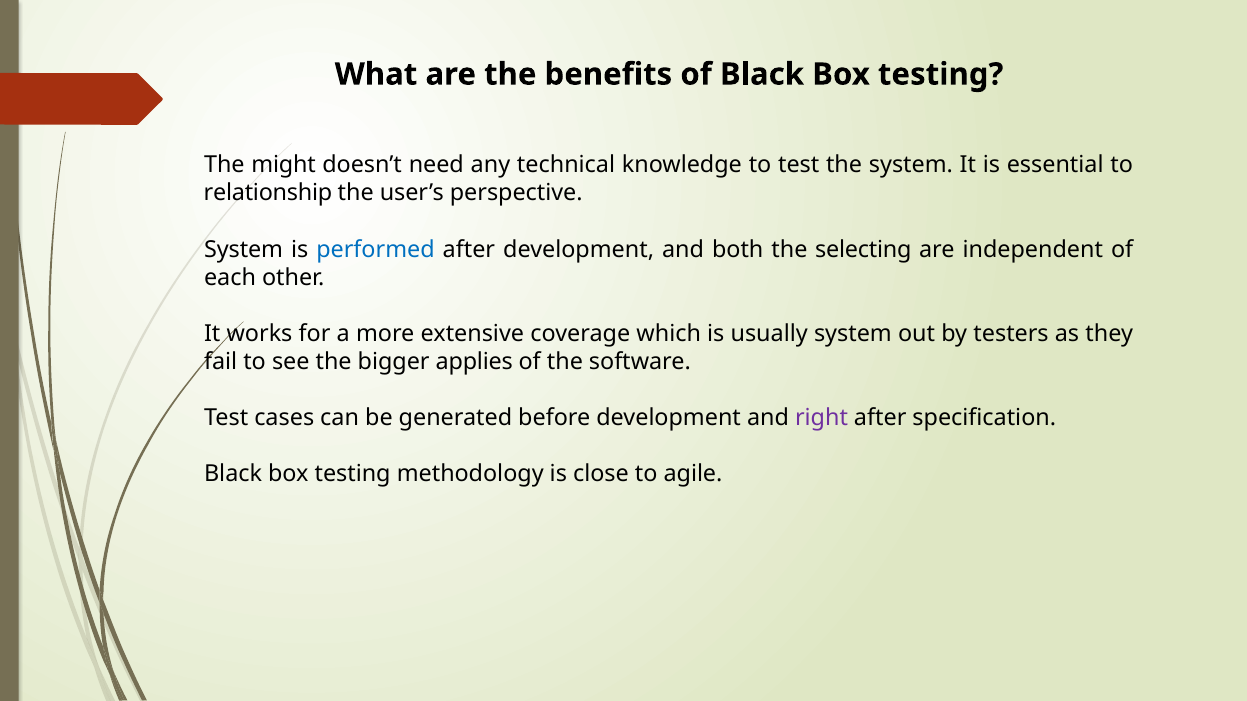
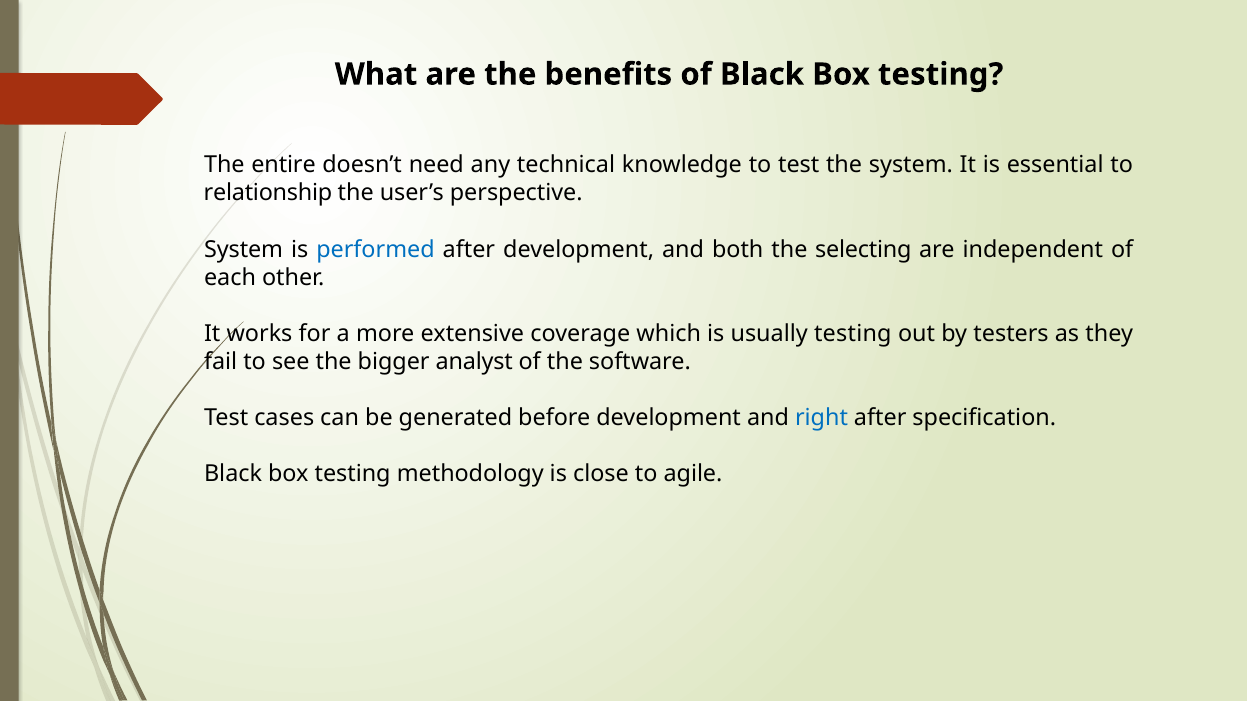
might: might -> entire
usually system: system -> testing
applies: applies -> analyst
right colour: purple -> blue
